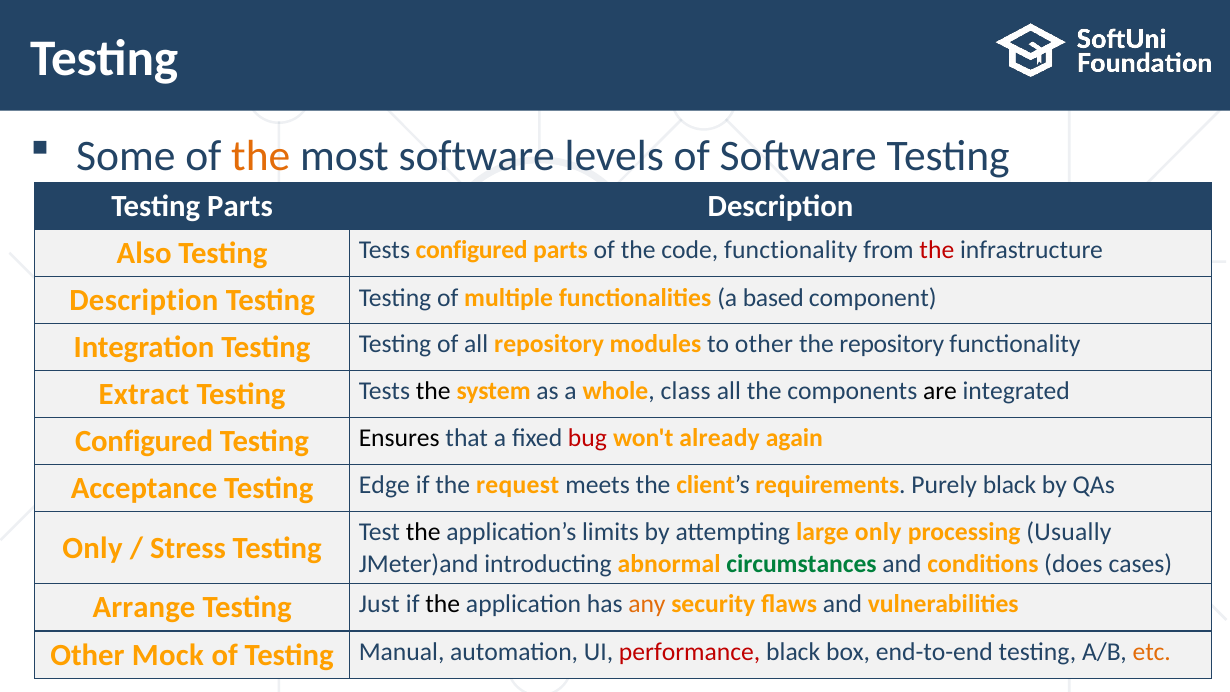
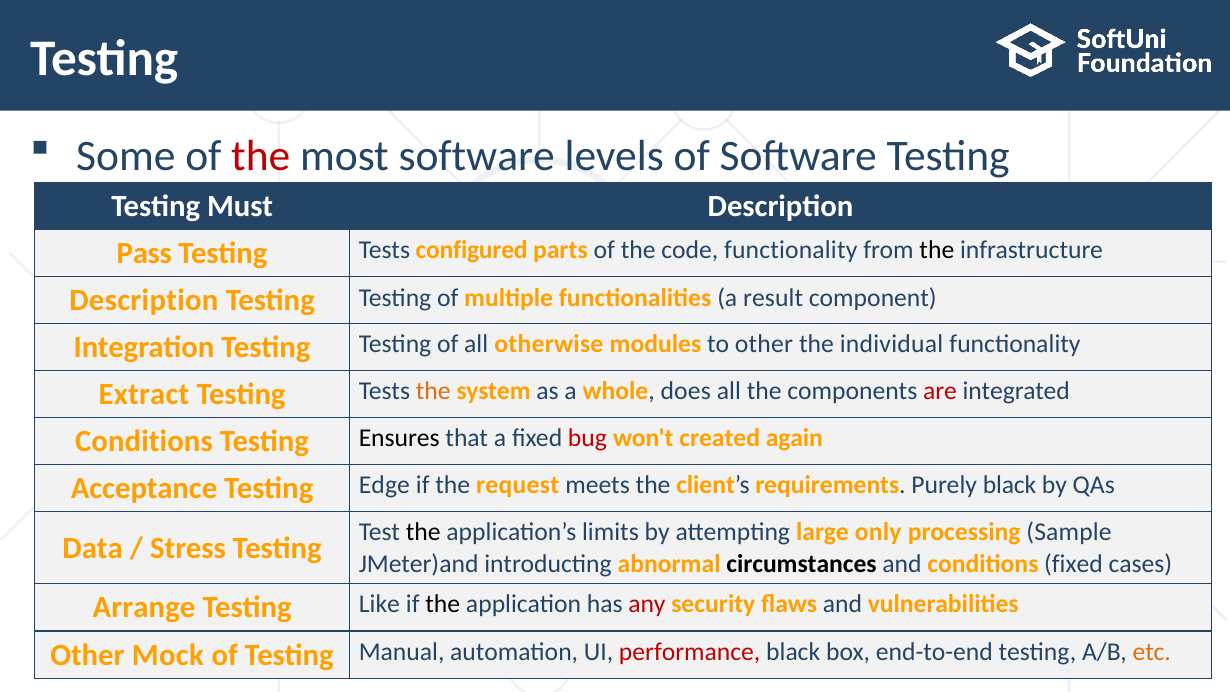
the at (261, 156) colour: orange -> red
Testing Parts: Parts -> Must
Also: Also -> Pass
the at (937, 250) colour: red -> black
based: based -> result
all repository: repository -> otherwise
the repository: repository -> individual
the at (433, 391) colour: black -> orange
class: class -> does
are colour: black -> red
Configured at (144, 441): Configured -> Conditions
already: already -> created
Usually: Usually -> Sample
Only at (92, 548): Only -> Data
circumstances colour: green -> black
conditions does: does -> fixed
Just: Just -> Like
any colour: orange -> red
